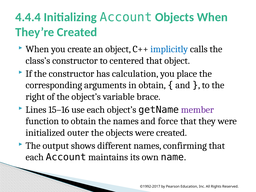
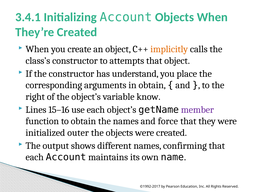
4.4.4: 4.4.4 -> 3.4.1
implicitly colour: blue -> orange
centered: centered -> attempts
calculation: calculation -> understand
brace: brace -> know
